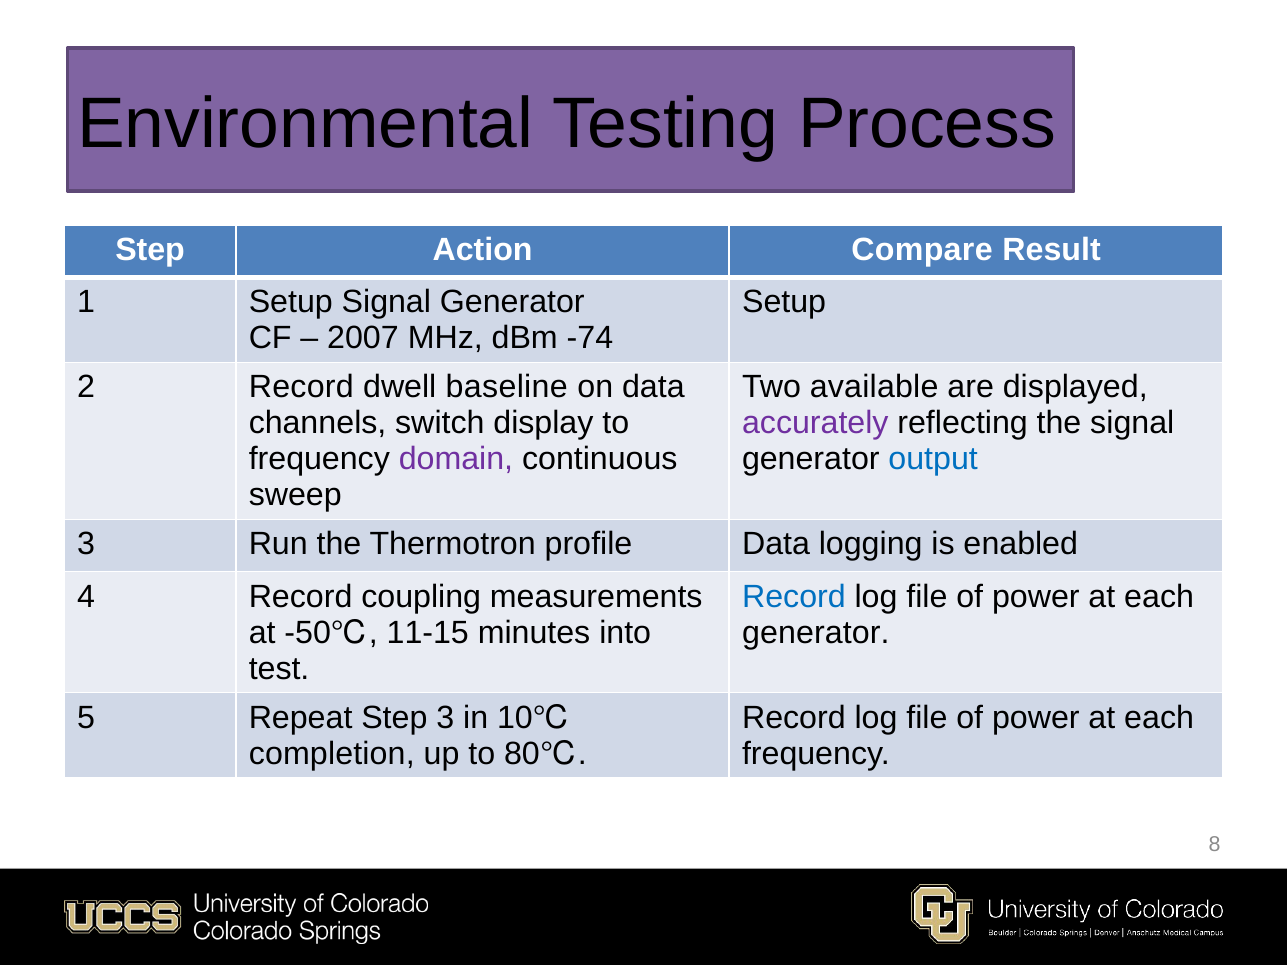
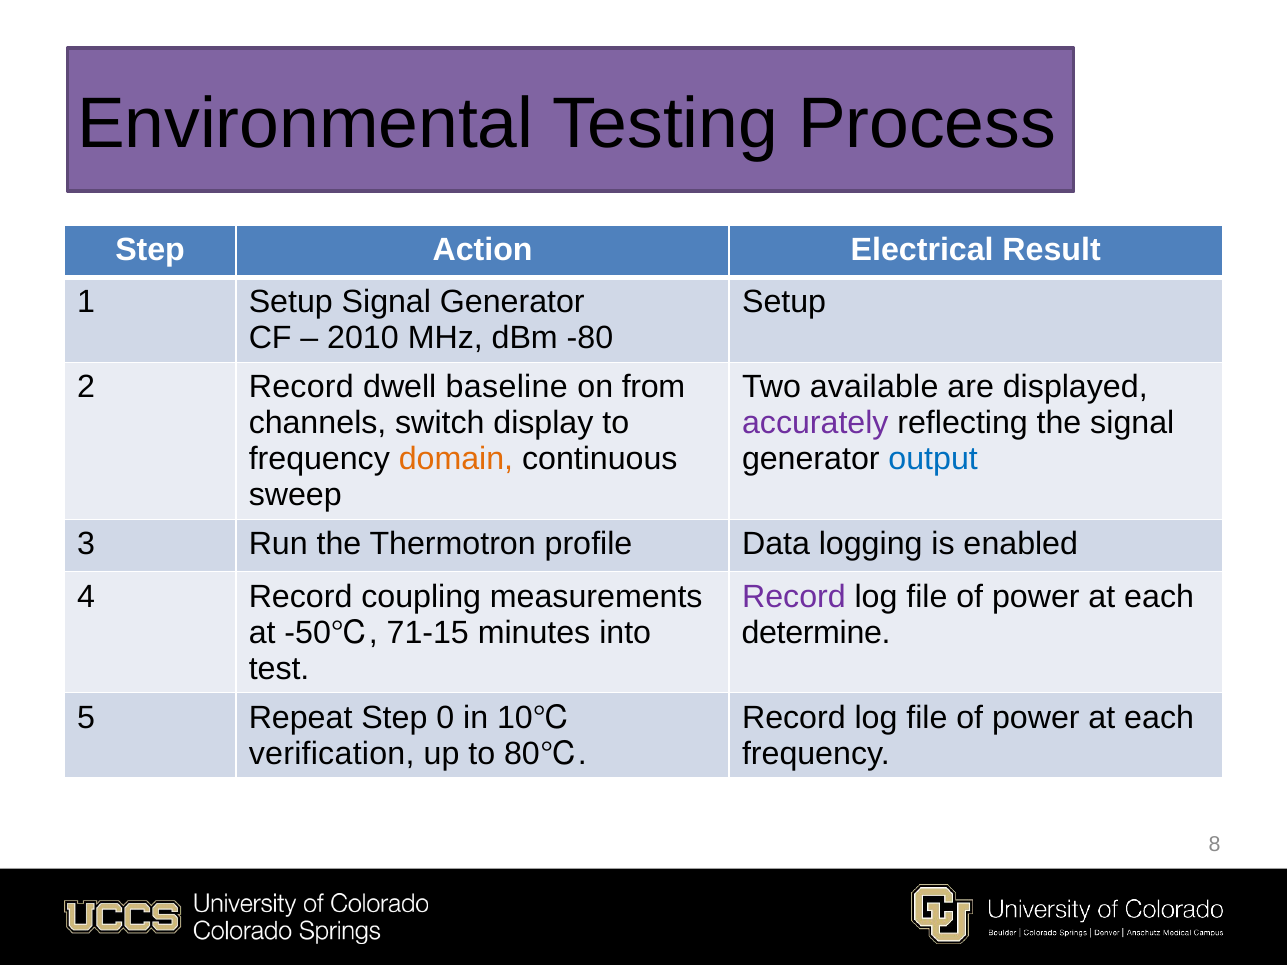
Compare: Compare -> Electrical
2007: 2007 -> 2010
-74: -74 -> -80
on data: data -> from
domain colour: purple -> orange
Record at (794, 597) colour: blue -> purple
11-15: 11-15 -> 71-15
generator at (816, 633): generator -> determine
Step 3: 3 -> 0
completion: completion -> verification
